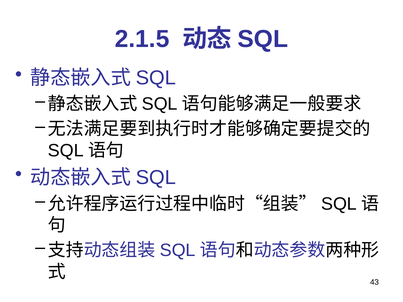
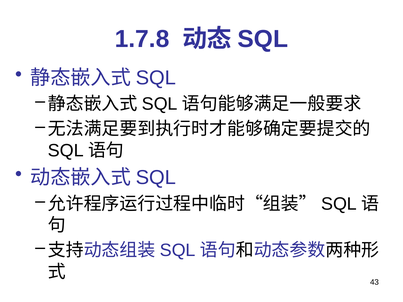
2.1.5: 2.1.5 -> 1.7.8
